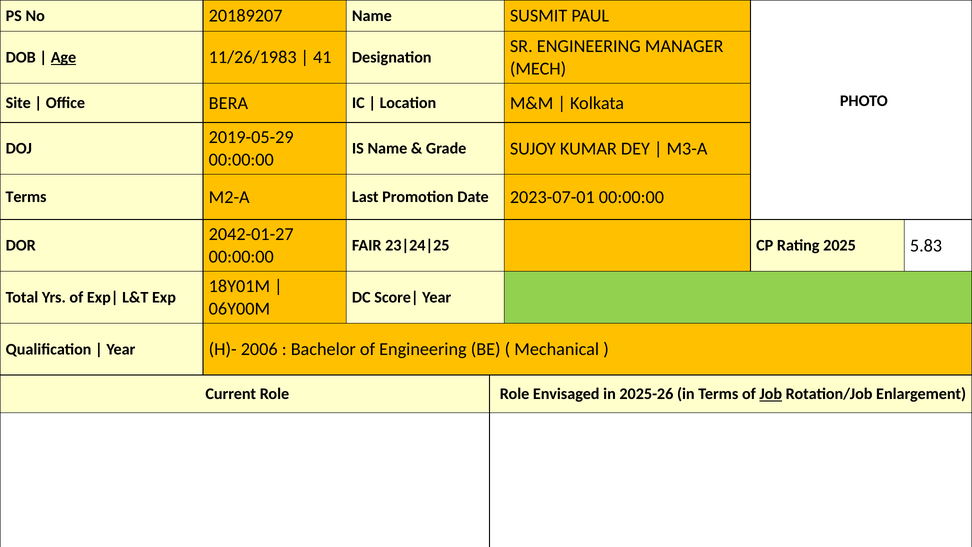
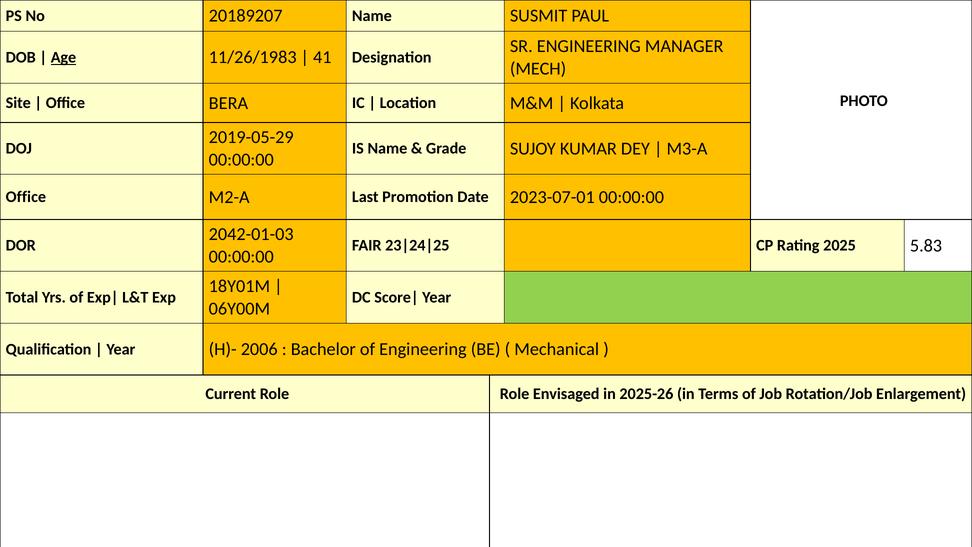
Terms at (26, 197): Terms -> Office
2042-01-27: 2042-01-27 -> 2042-01-03
Job underline: present -> none
